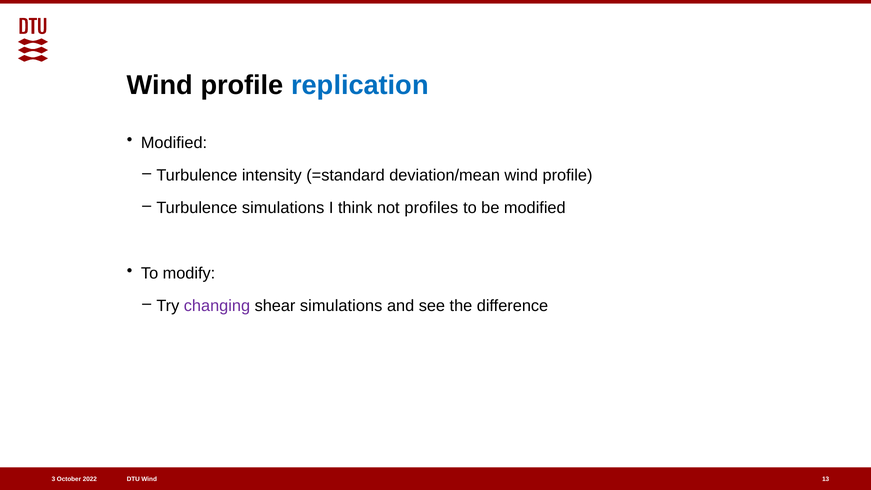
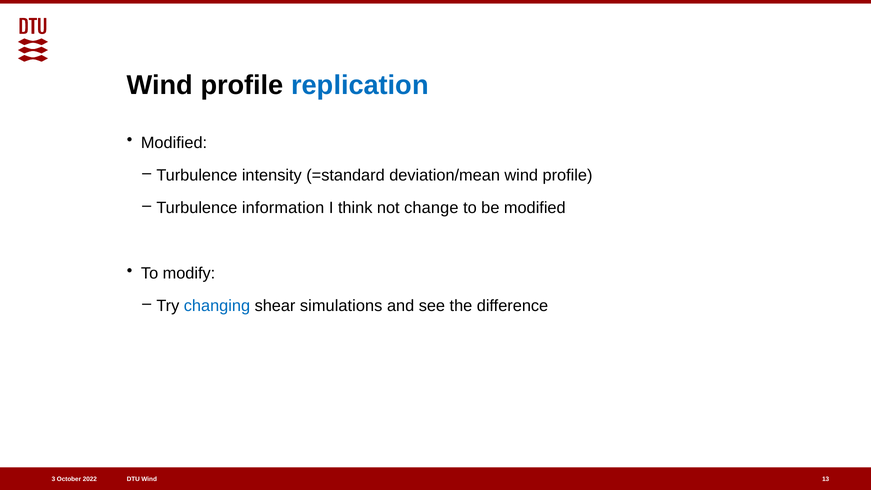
Turbulence simulations: simulations -> information
profiles: profiles -> change
changing colour: purple -> blue
